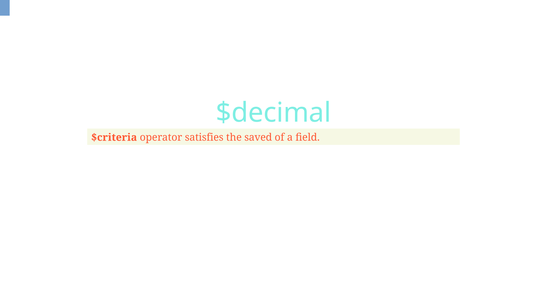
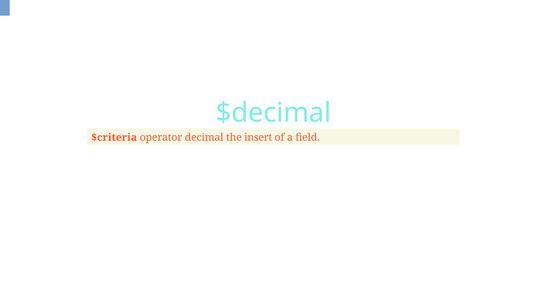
satisfies: satisfies -> decimal
saved: saved -> insert
